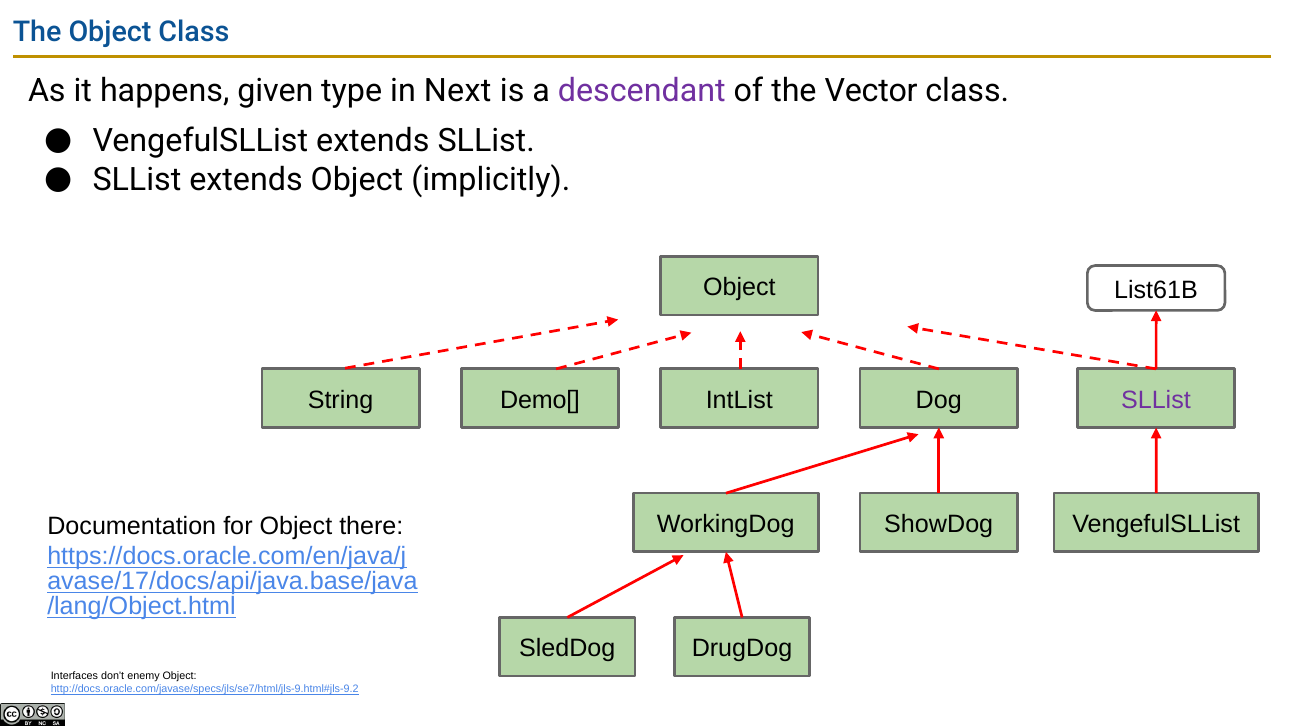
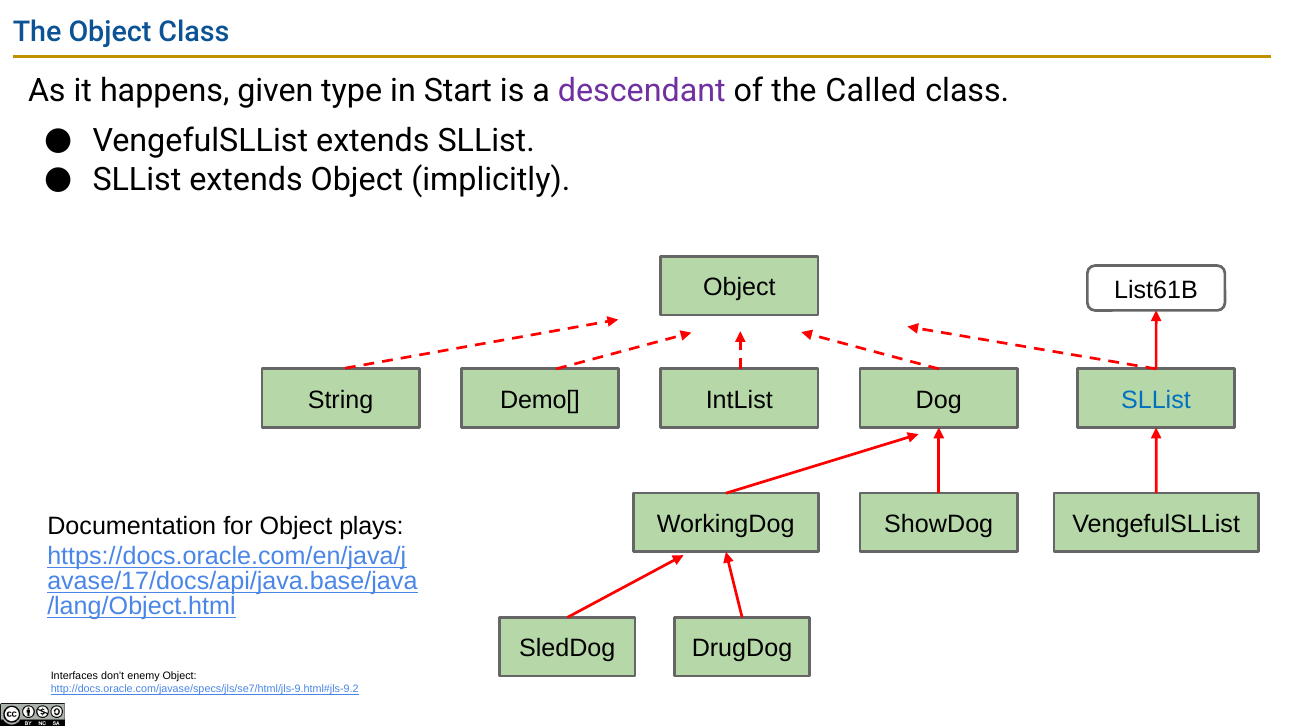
Next: Next -> Start
Vector: Vector -> Called
SLList at (1156, 400) colour: purple -> blue
there: there -> plays
